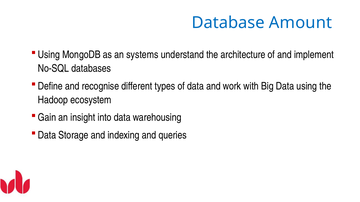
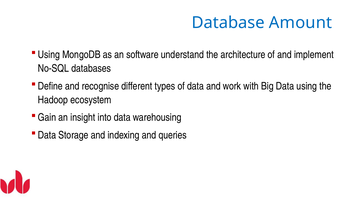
systems: systems -> software
